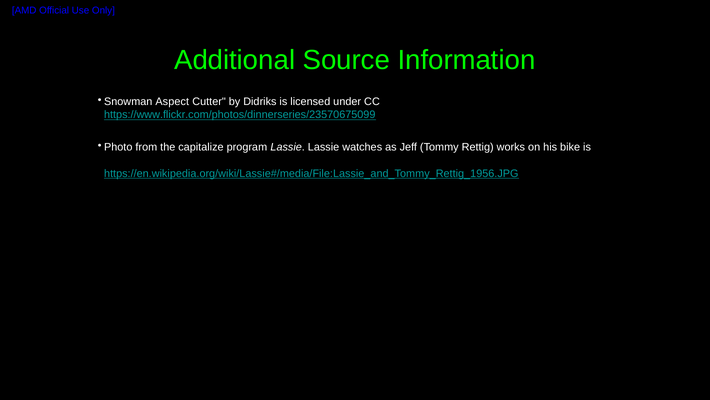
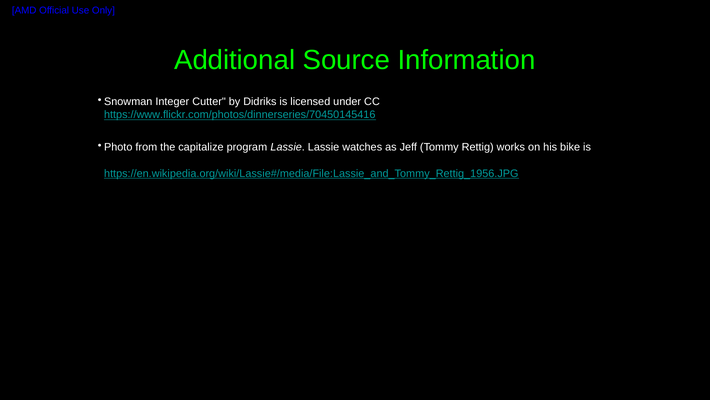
Aspect: Aspect -> Integer
https://www.flickr.com/photos/dinnerseries/23570675099: https://www.flickr.com/photos/dinnerseries/23570675099 -> https://www.flickr.com/photos/dinnerseries/70450145416
